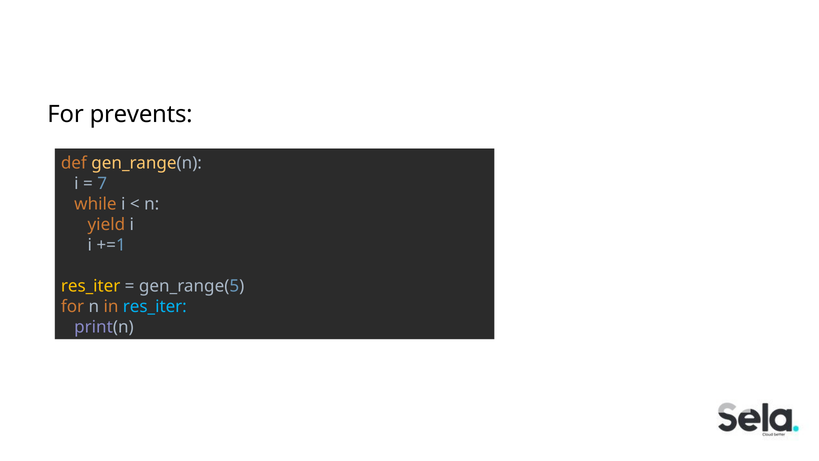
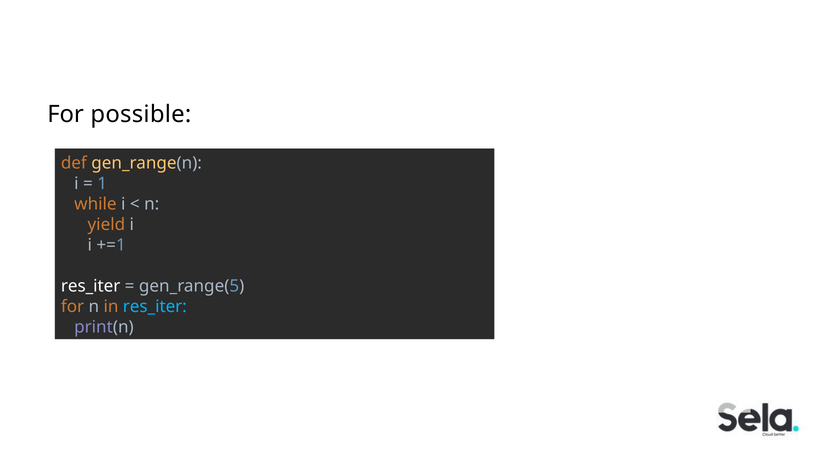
prevents: prevents -> possible
7: 7 -> 1
res_iter at (91, 286) colour: yellow -> white
